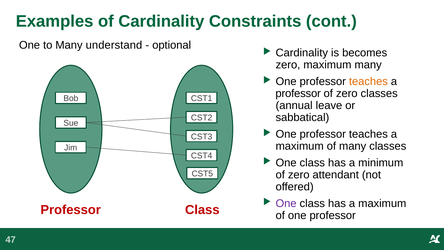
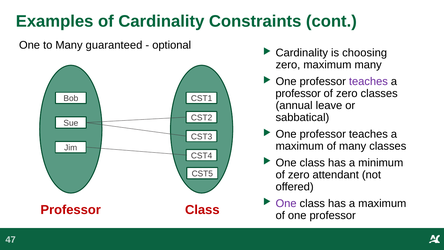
understand: understand -> guaranteed
becomes: becomes -> choosing
teaches at (368, 81) colour: orange -> purple
